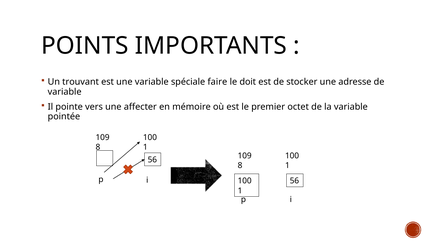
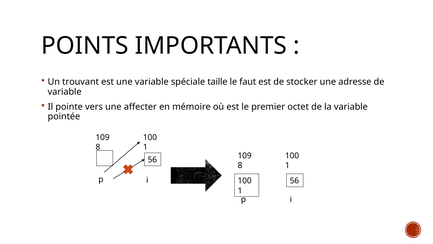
faire: faire -> taille
doit: doit -> faut
